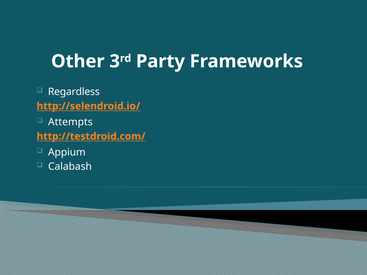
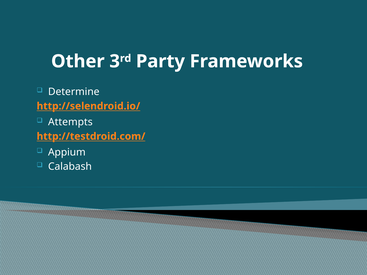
Regardless: Regardless -> Determine
